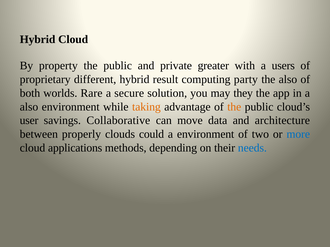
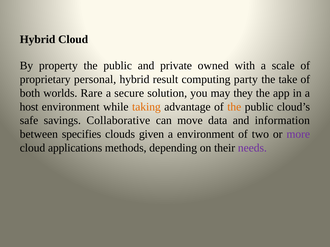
greater: greater -> owned
users: users -> scale
different: different -> personal
the also: also -> take
also at (29, 107): also -> host
user: user -> safe
architecture: architecture -> information
properly: properly -> specifies
could: could -> given
more colour: blue -> purple
needs colour: blue -> purple
